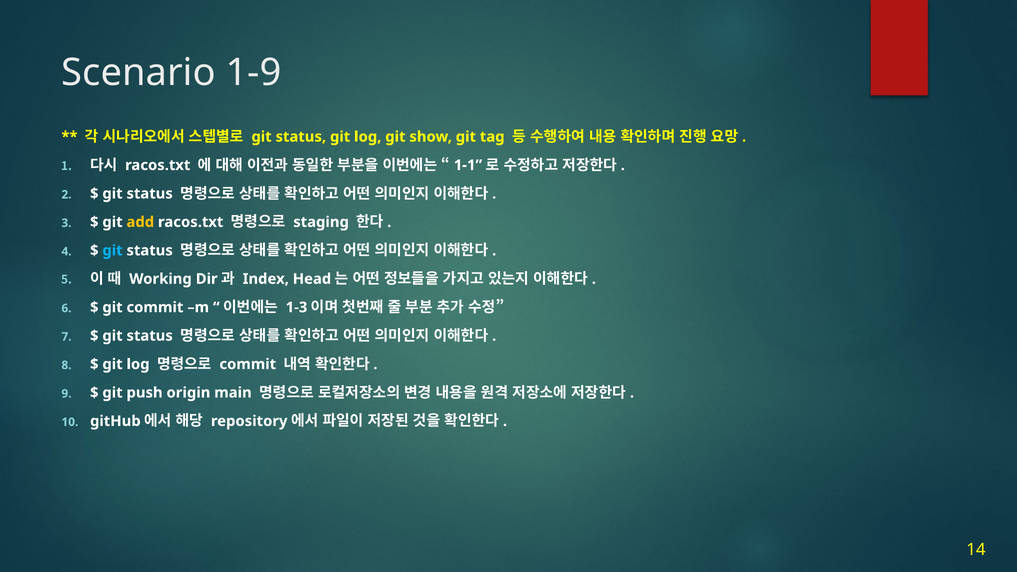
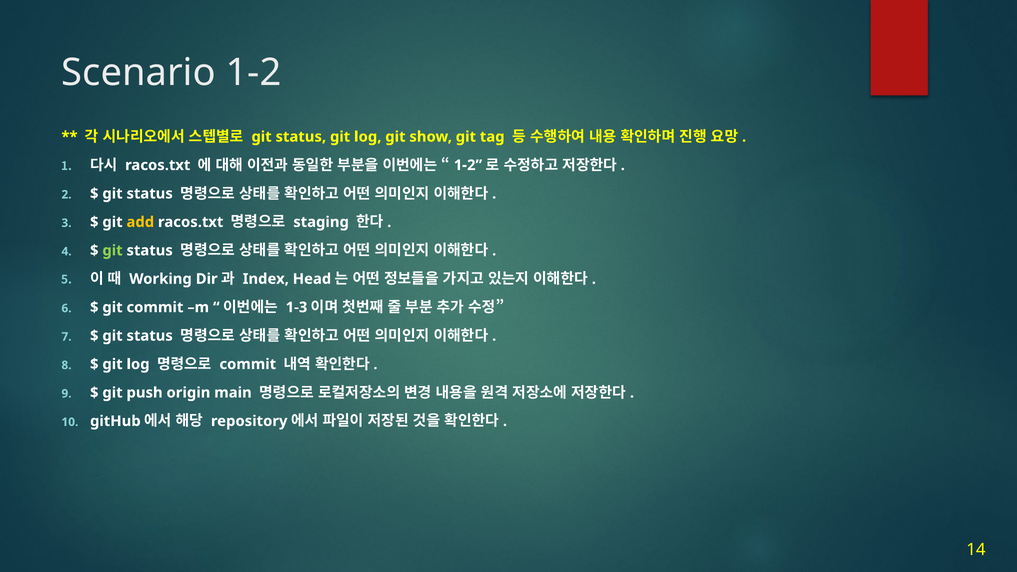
Scenario 1-9: 1-9 -> 1-2
1-1 at (468, 165): 1-1 -> 1-2
git at (113, 251) colour: light blue -> light green
